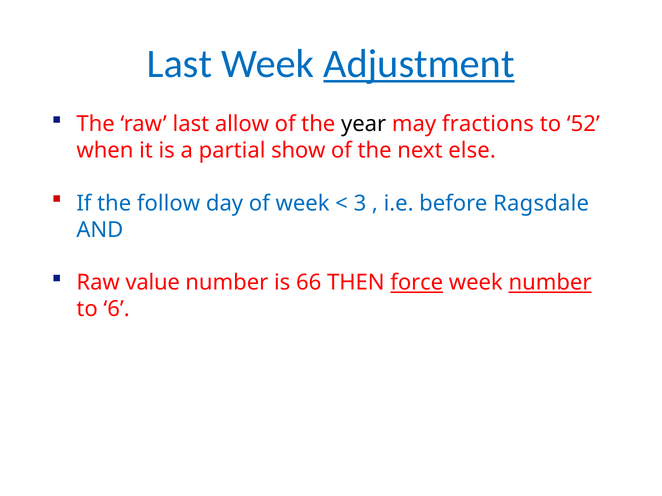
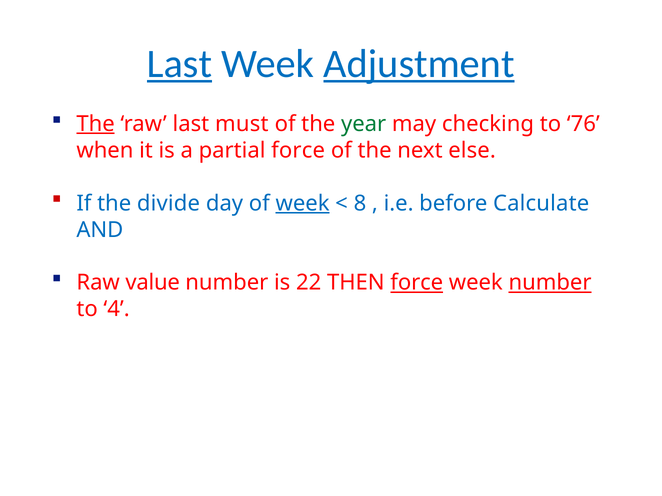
Last at (179, 64) underline: none -> present
The at (96, 124) underline: none -> present
allow: allow -> must
year colour: black -> green
fractions: fractions -> checking
52: 52 -> 76
partial show: show -> force
follow: follow -> divide
week at (303, 203) underline: none -> present
3: 3 -> 8
Ragsdale: Ragsdale -> Calculate
66: 66 -> 22
6: 6 -> 4
